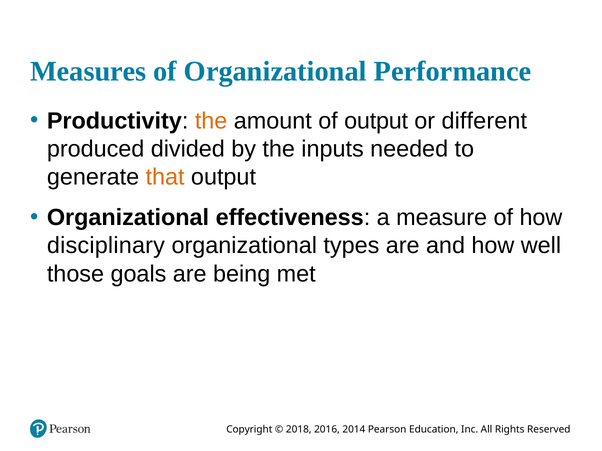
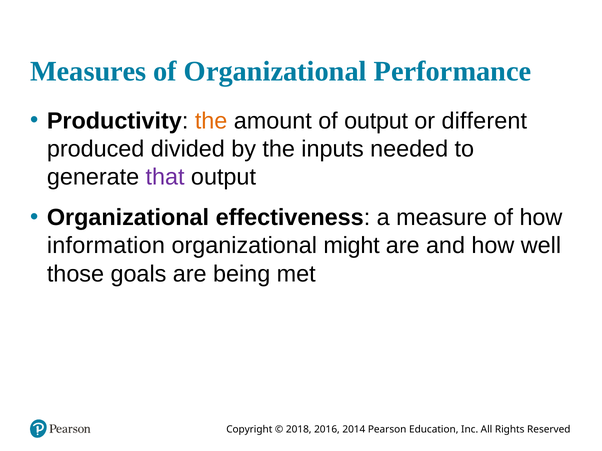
that colour: orange -> purple
disciplinary: disciplinary -> information
types: types -> might
